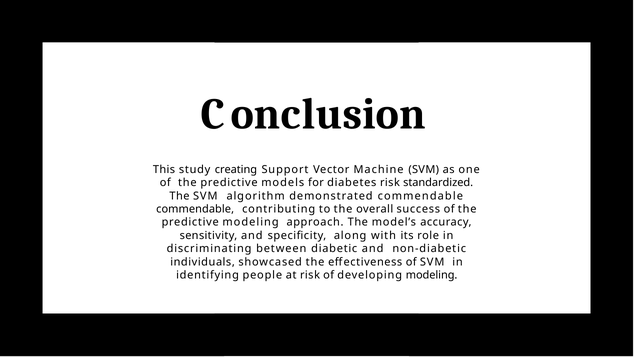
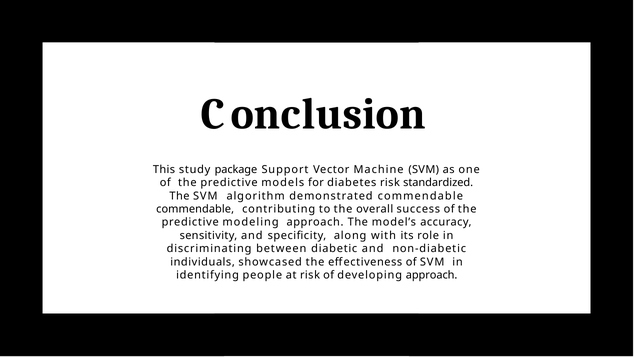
creating: creating -> package
developing modeling: modeling -> approach
